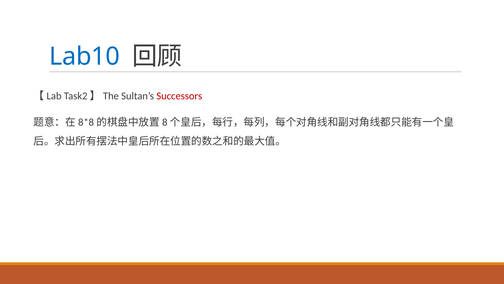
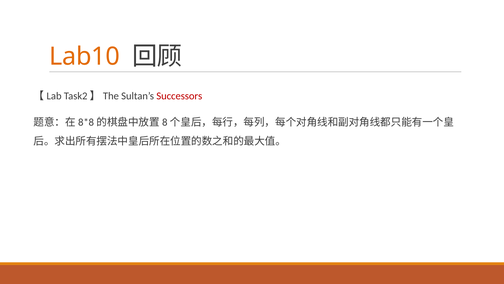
Lab10 colour: blue -> orange
